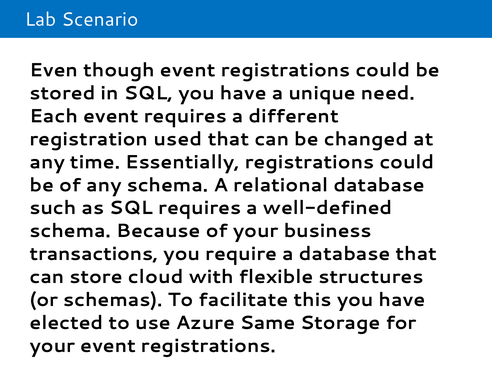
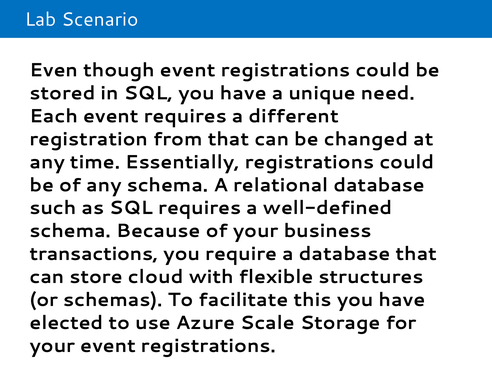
used: used -> from
Same: Same -> Scale
